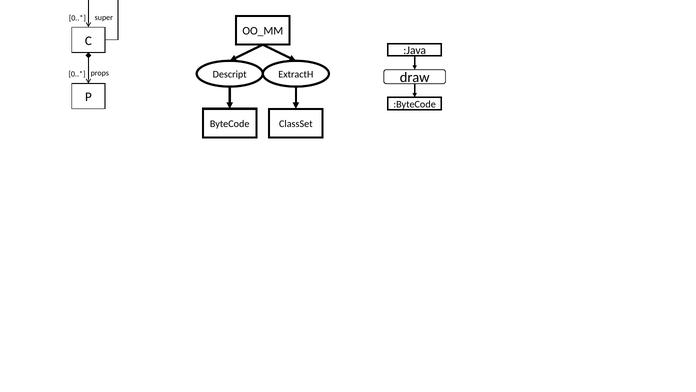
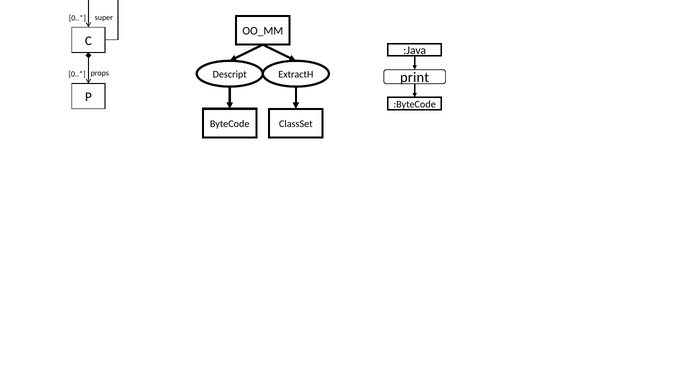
draw: draw -> print
